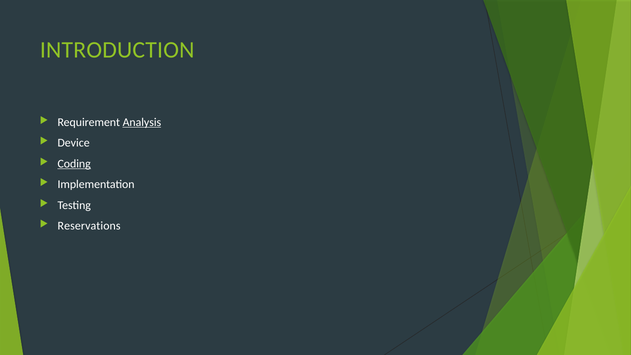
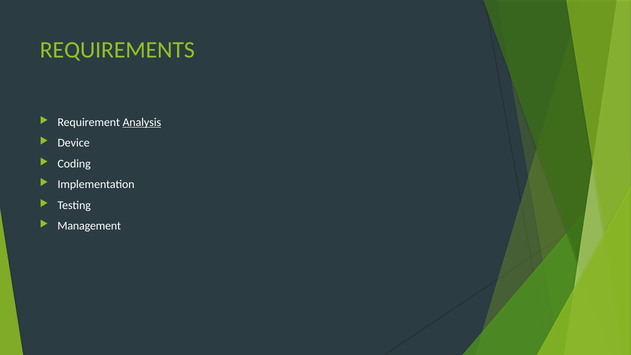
INTRODUCTION: INTRODUCTION -> REQUIREMENTS
Coding underline: present -> none
Reservations: Reservations -> Management
